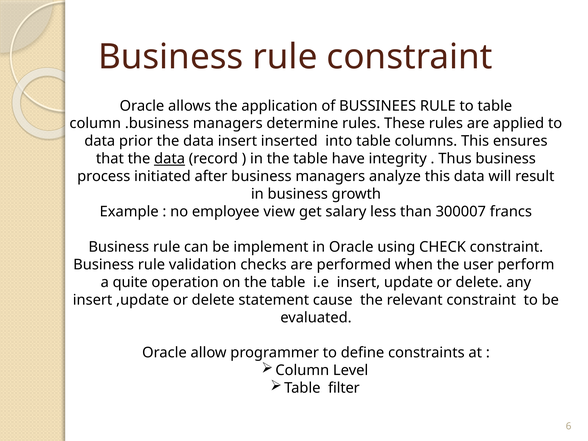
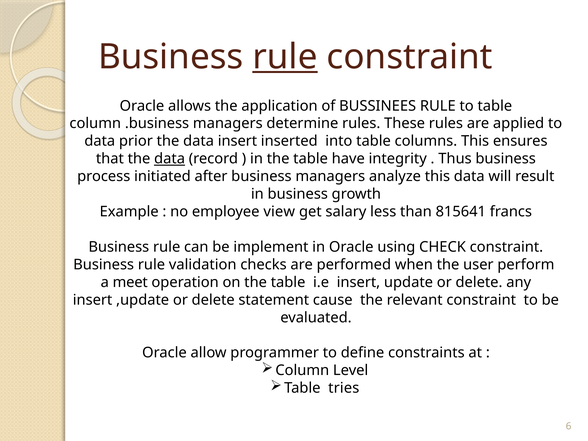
rule at (285, 57) underline: none -> present
300007: 300007 -> 815641
quite: quite -> meet
filter: filter -> tries
